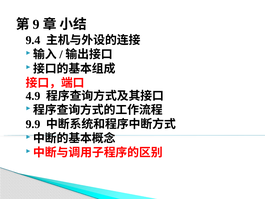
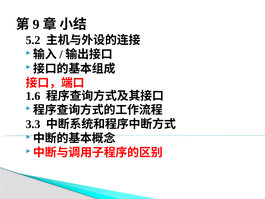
9.4: 9.4 -> 5.2
4.9: 4.9 -> 1.6
9.9: 9.9 -> 3.3
